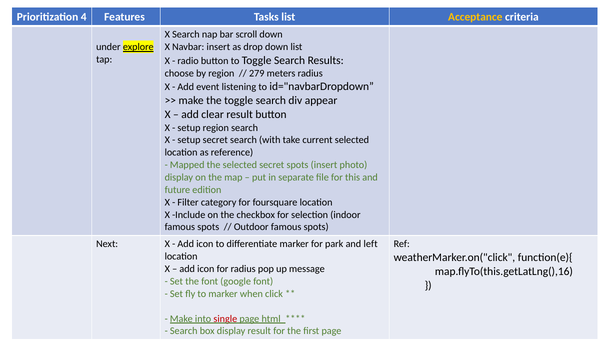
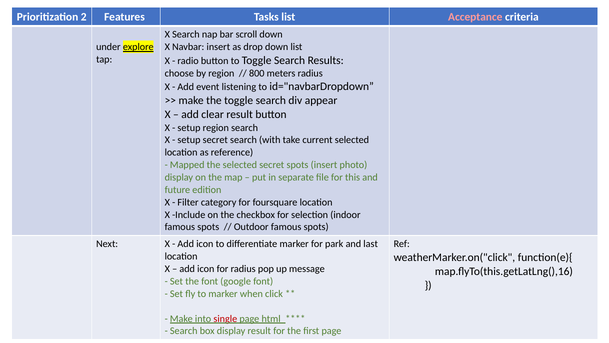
4: 4 -> 2
Acceptance colour: yellow -> pink
279: 279 -> 800
left: left -> last
